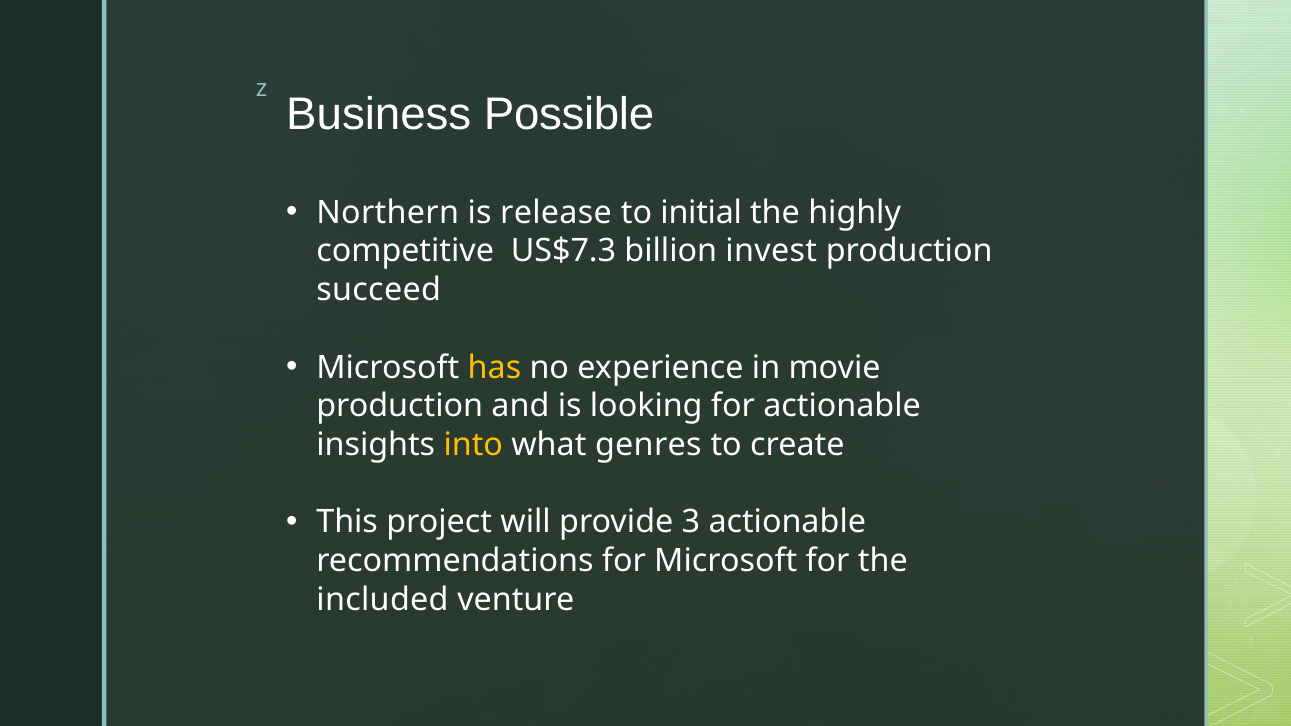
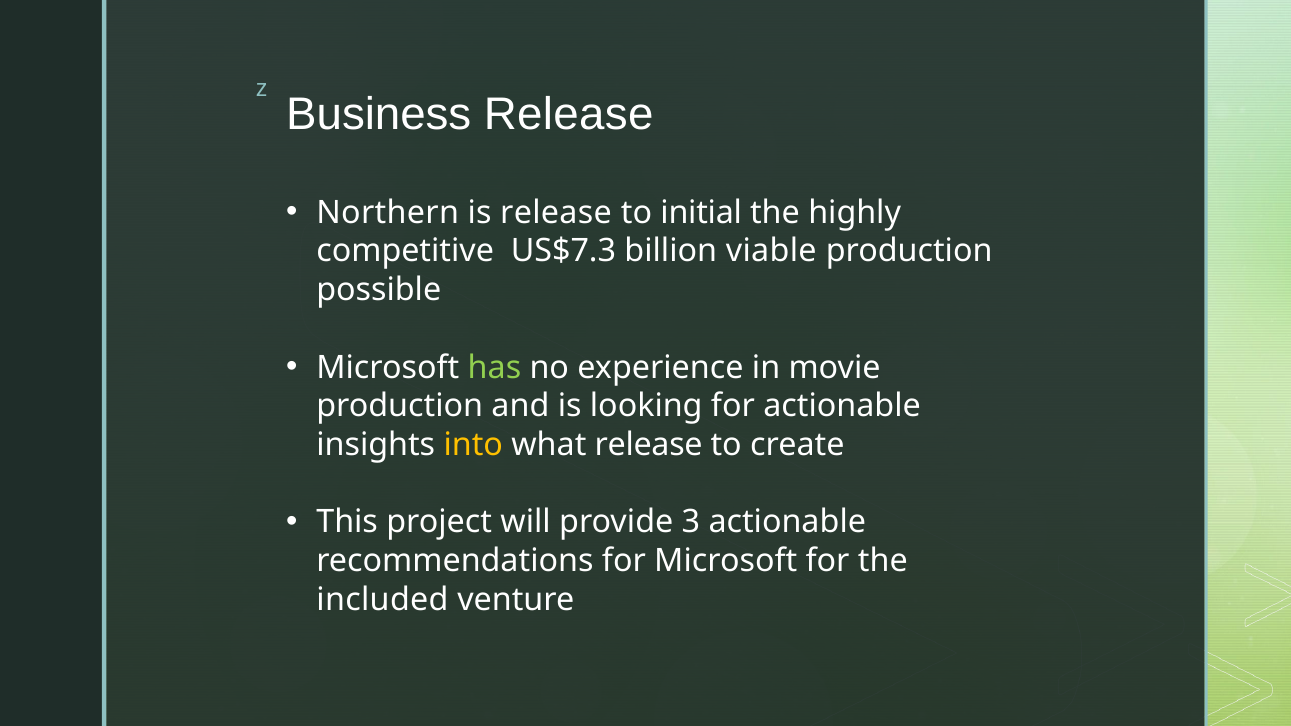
Business Possible: Possible -> Release
invest: invest -> viable
succeed: succeed -> possible
has colour: yellow -> light green
what genres: genres -> release
